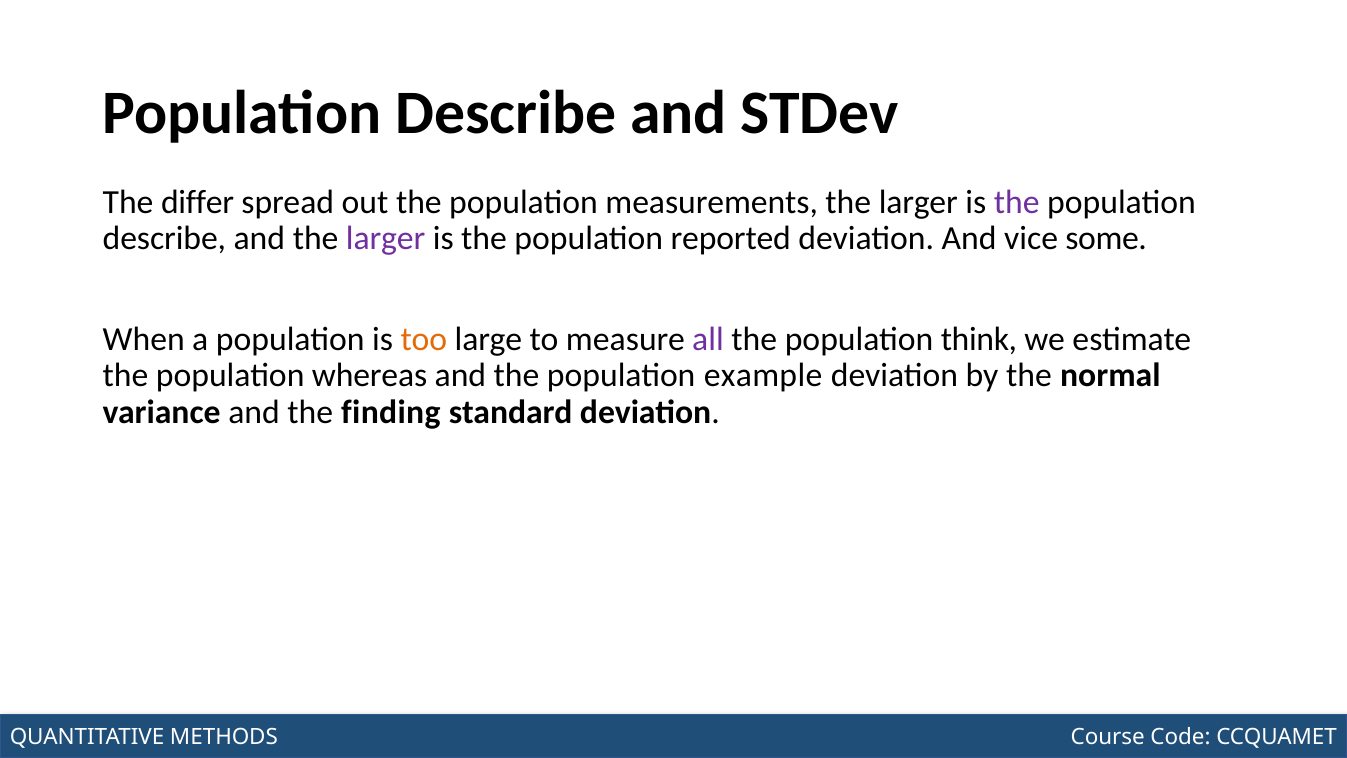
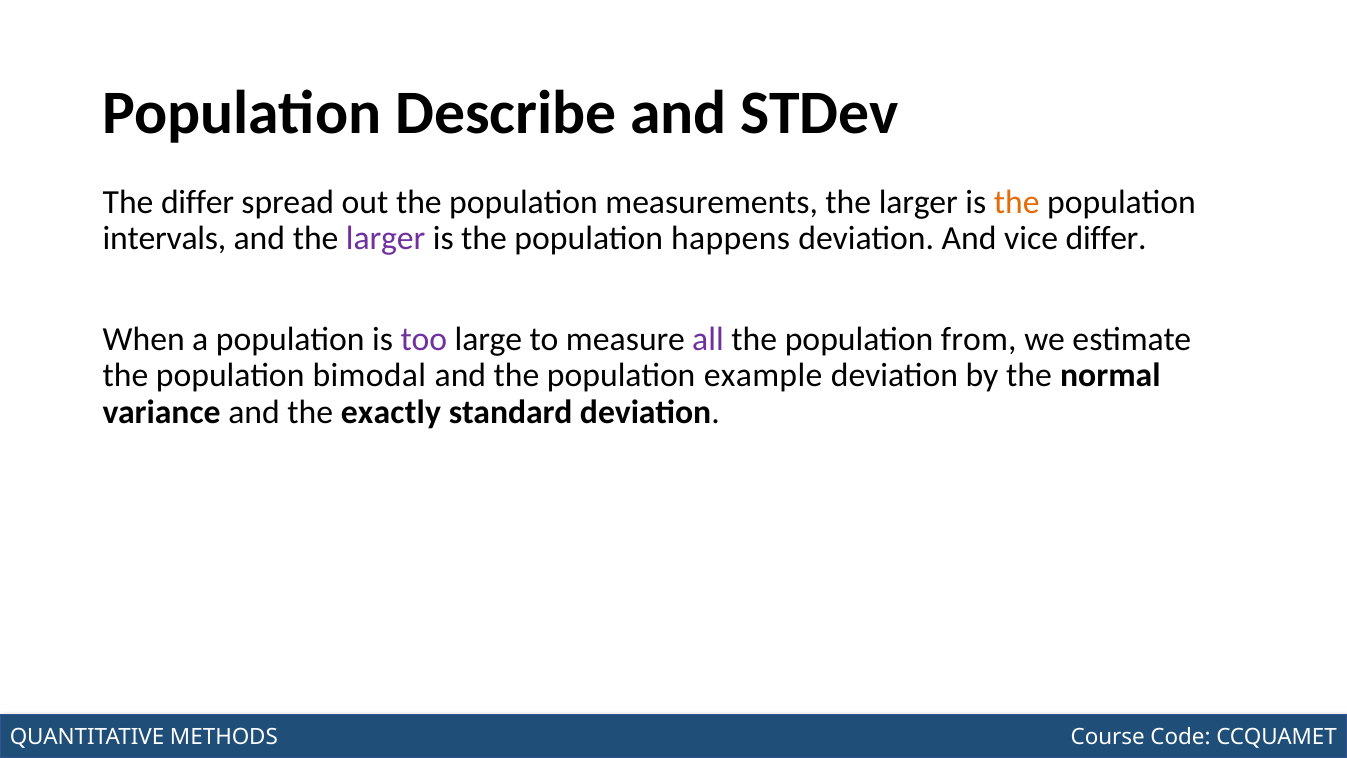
the at (1017, 202) colour: purple -> orange
describe at (164, 238): describe -> intervals
reported: reported -> happens
vice some: some -> differ
too colour: orange -> purple
think: think -> from
whereas: whereas -> bimodal
finding: finding -> exactly
